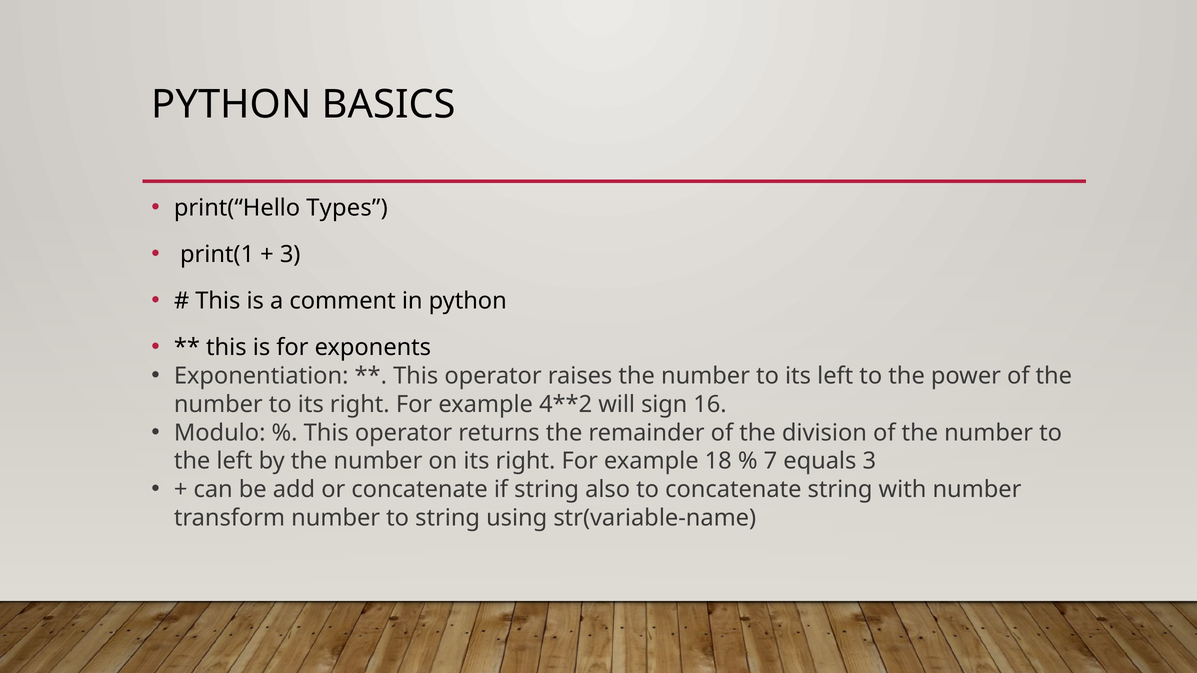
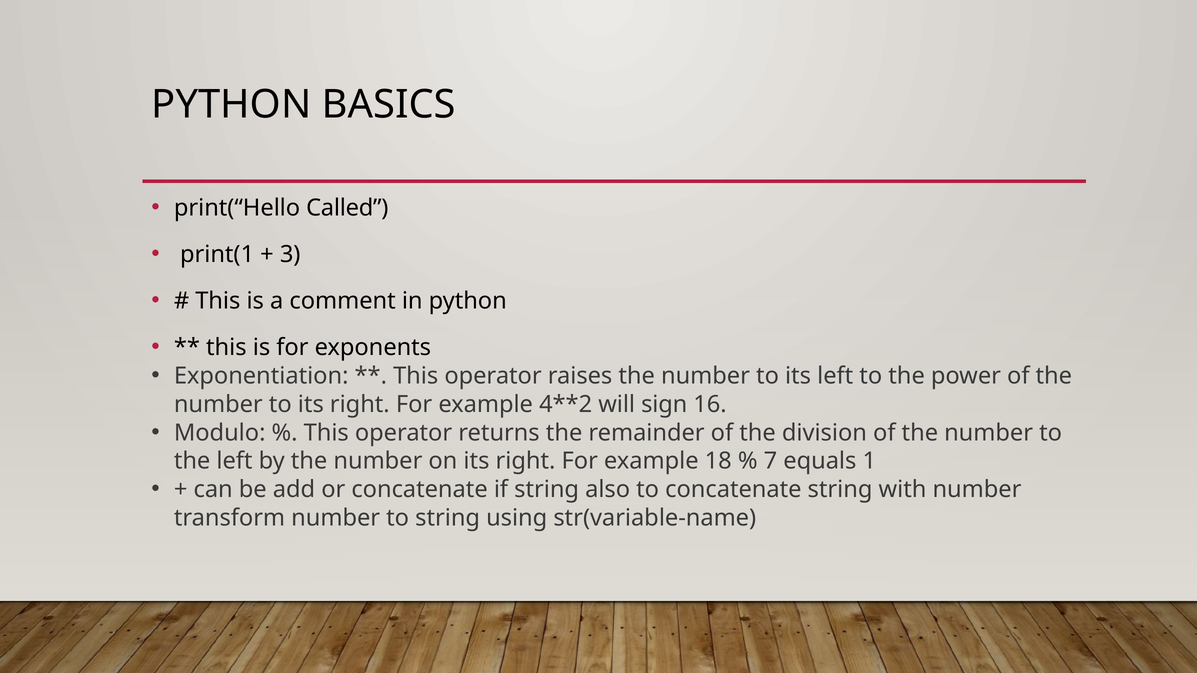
Types: Types -> Called
equals 3: 3 -> 1
